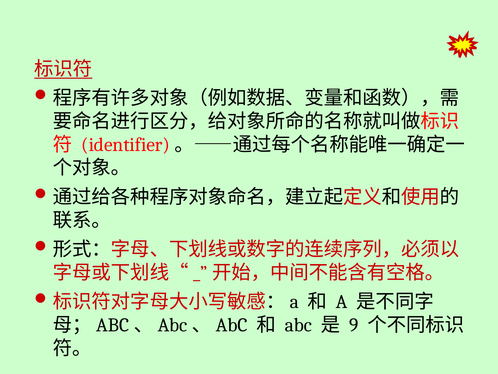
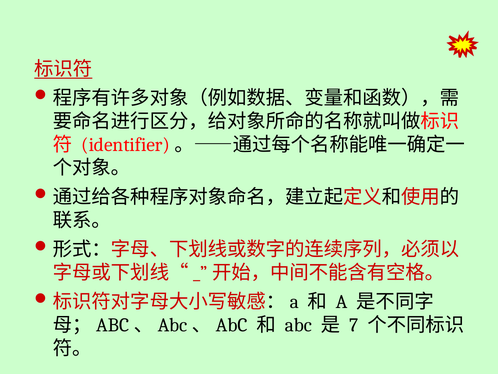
9: 9 -> 7
